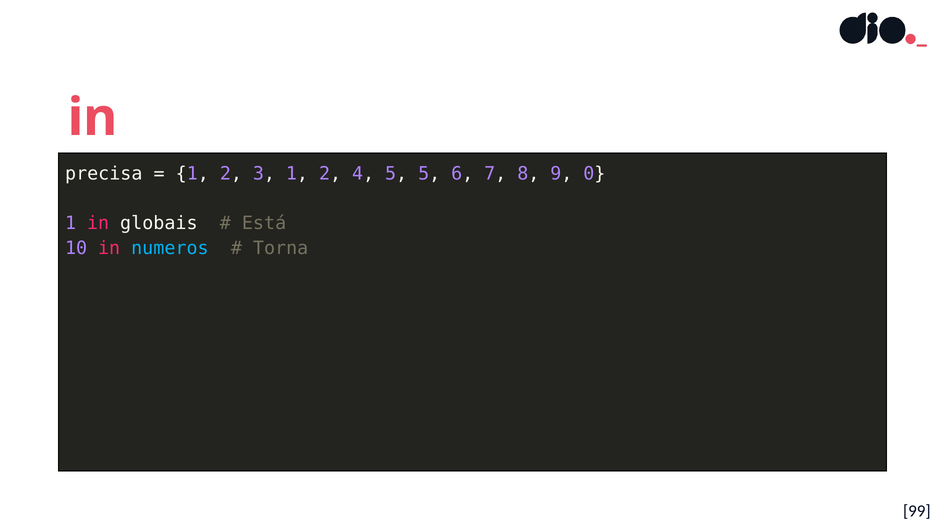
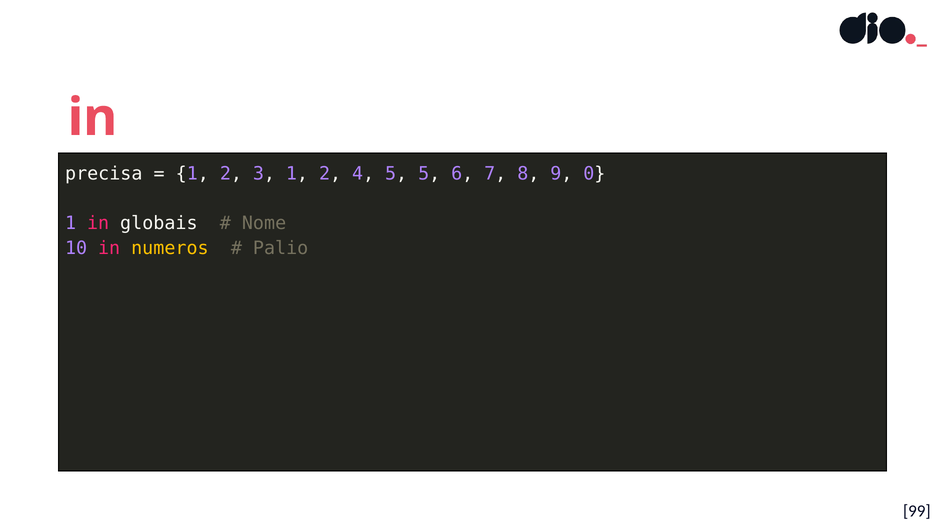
Está: Está -> Nome
numeros colour: light blue -> yellow
Torna: Torna -> Palio
